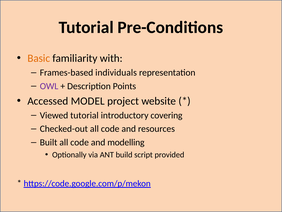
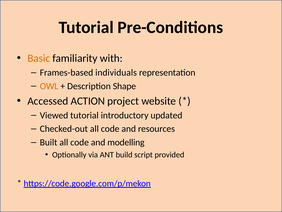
OWL colour: purple -> orange
Points: Points -> Shape
MODEL: MODEL -> ACTION
covering: covering -> updated
